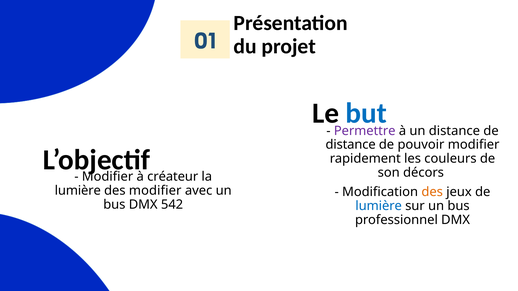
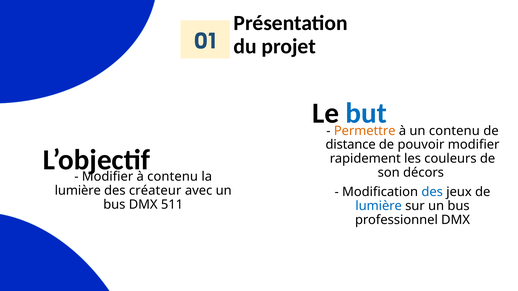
Permettre colour: purple -> orange
un distance: distance -> contenu
à créateur: créateur -> contenu
des modifier: modifier -> créateur
des at (432, 192) colour: orange -> blue
542: 542 -> 511
